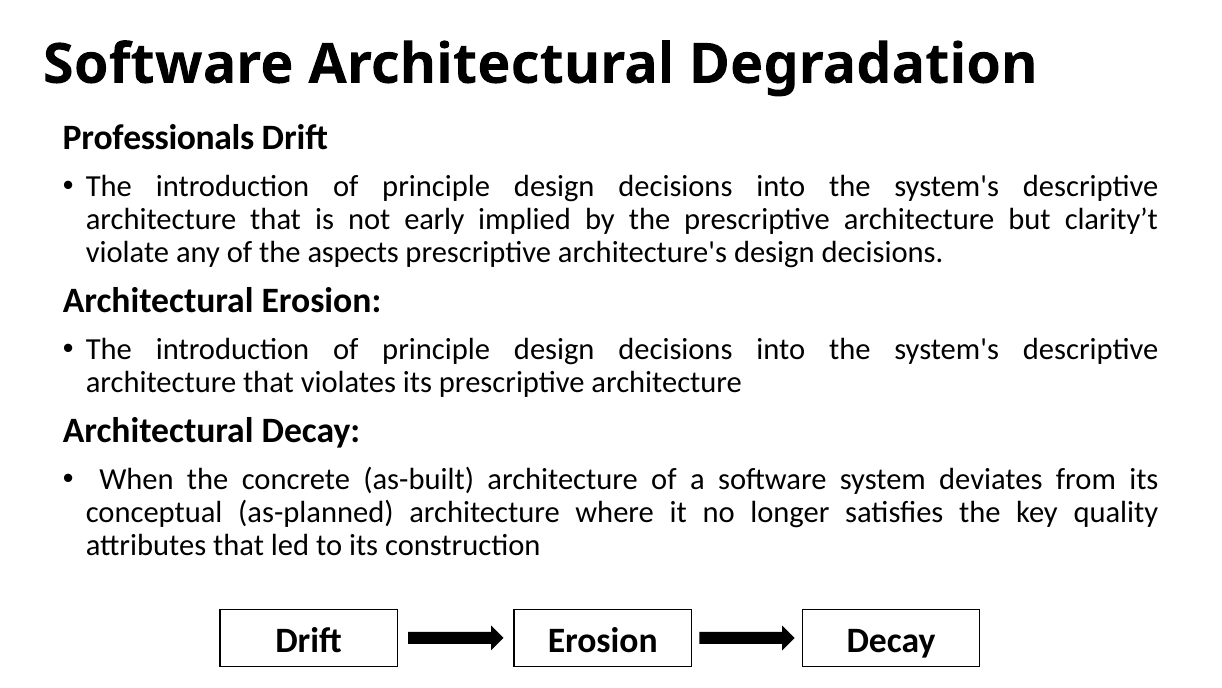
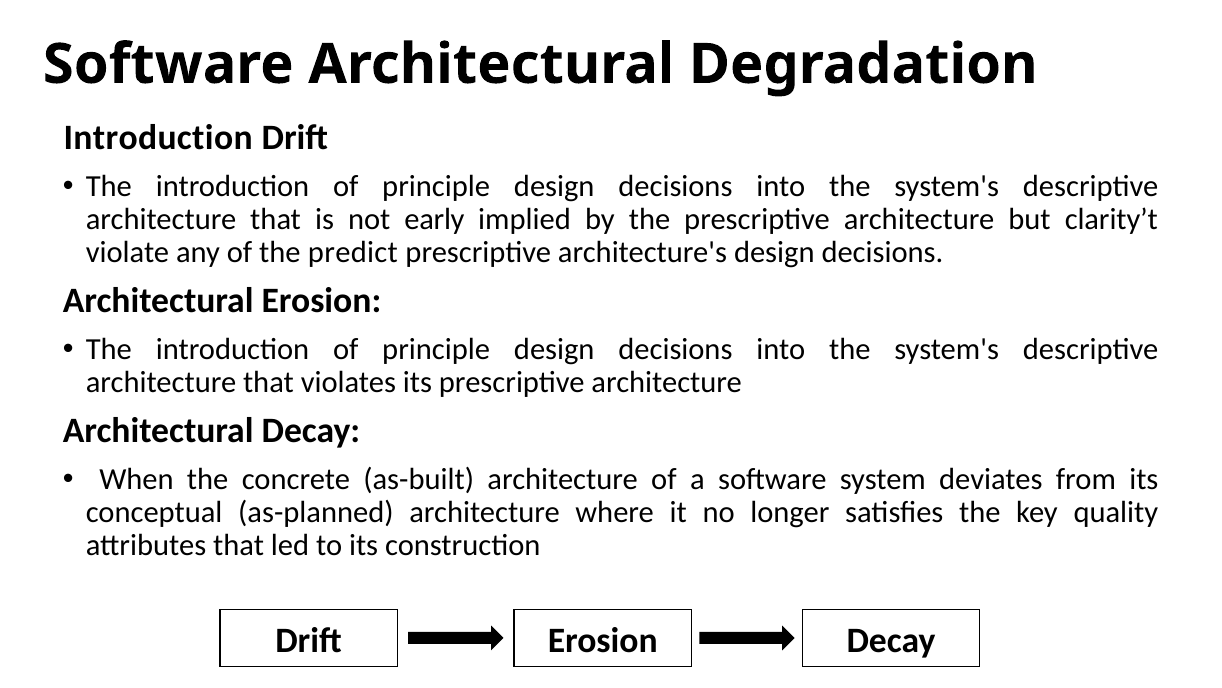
Professionals at (158, 138): Professionals -> Introduction
aspects: aspects -> predict
